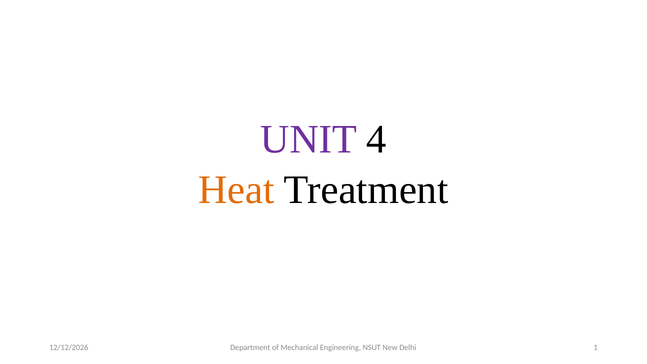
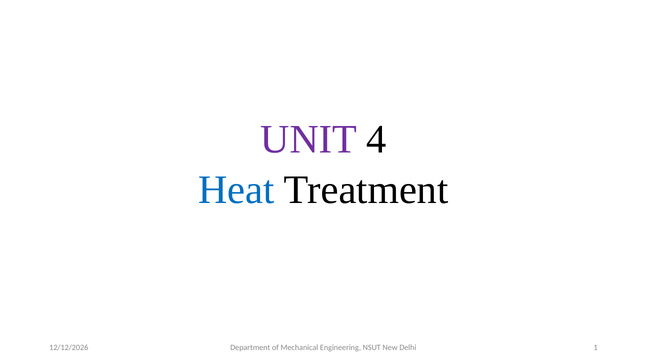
Heat colour: orange -> blue
